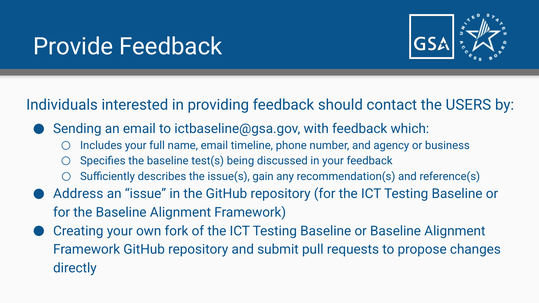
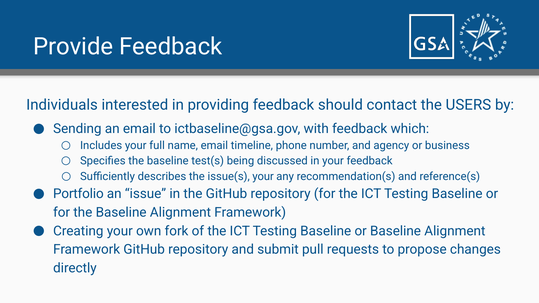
issue(s gain: gain -> your
Address: Address -> Portfolio
